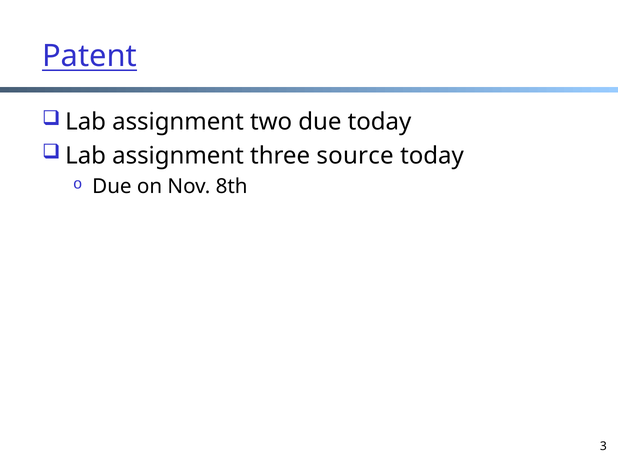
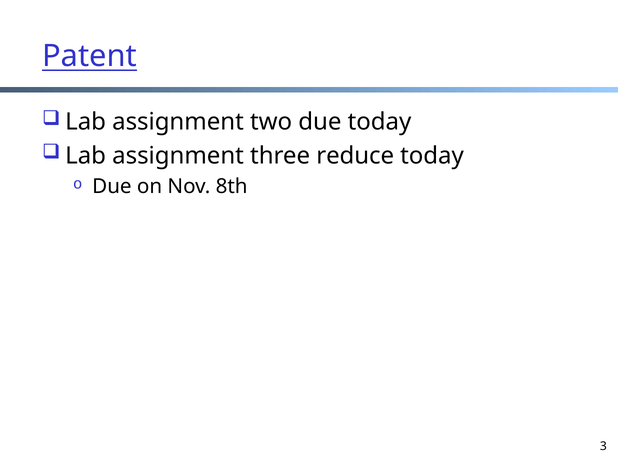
source: source -> reduce
